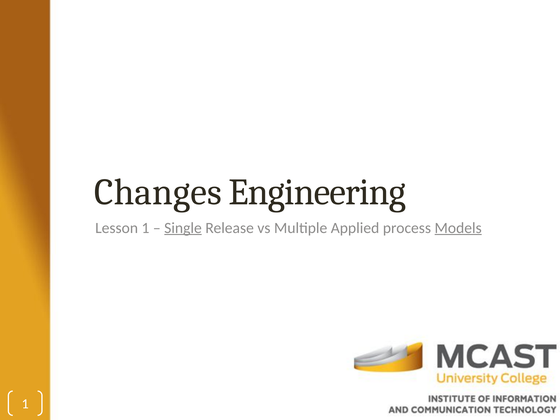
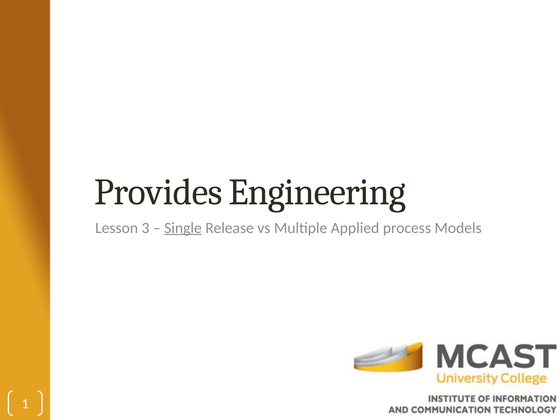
Changes: Changes -> Provides
Lesson 1: 1 -> 3
Models underline: present -> none
